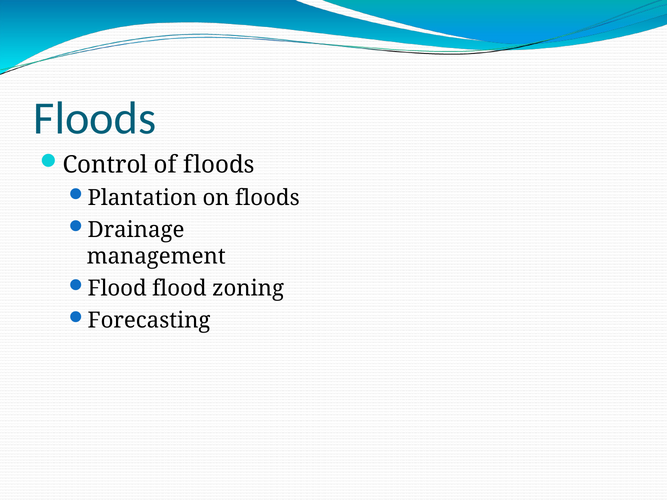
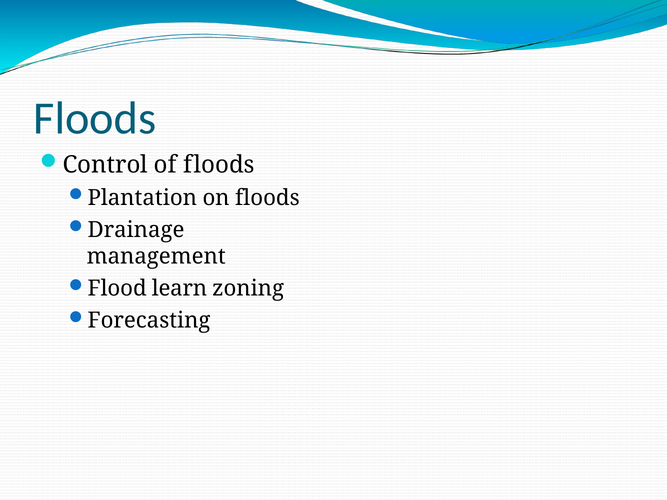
Flood flood: flood -> learn
